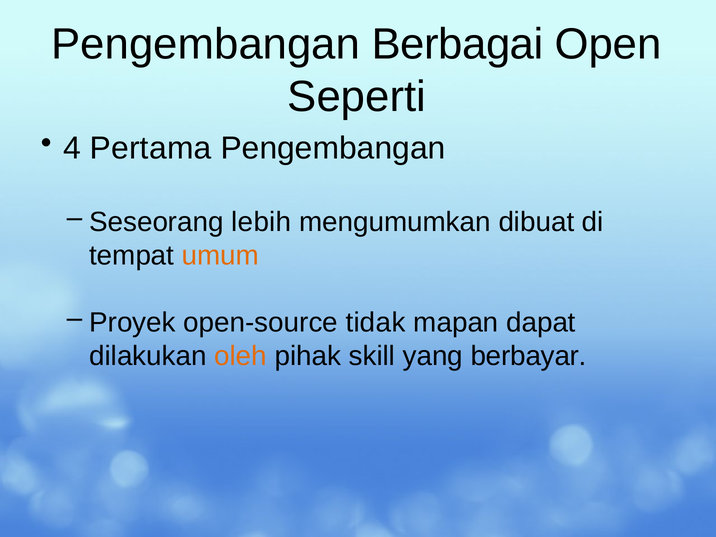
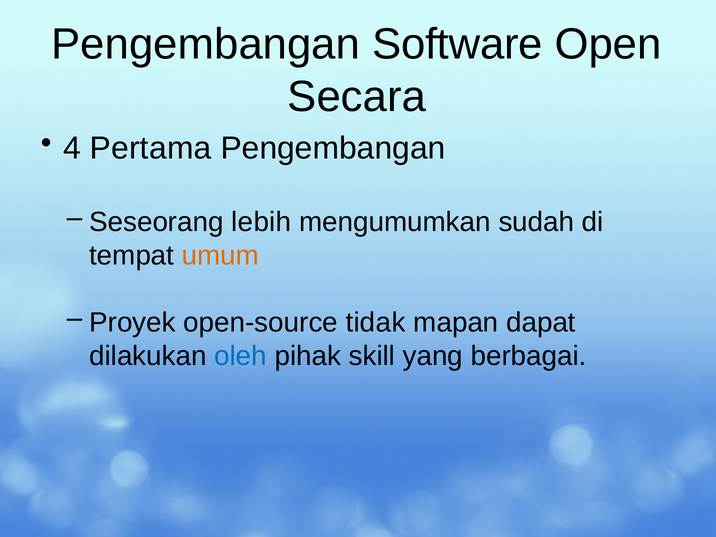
Berbagai: Berbagai -> Software
Seperti: Seperti -> Secara
dibuat: dibuat -> sudah
oleh colour: orange -> blue
berbayar: berbayar -> berbagai
